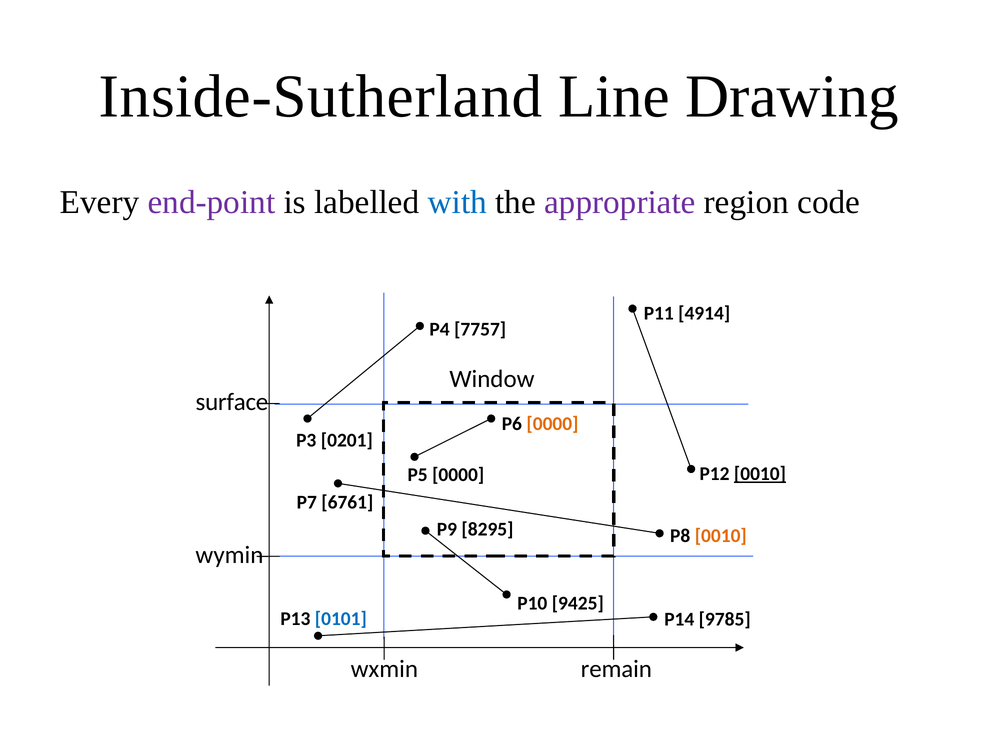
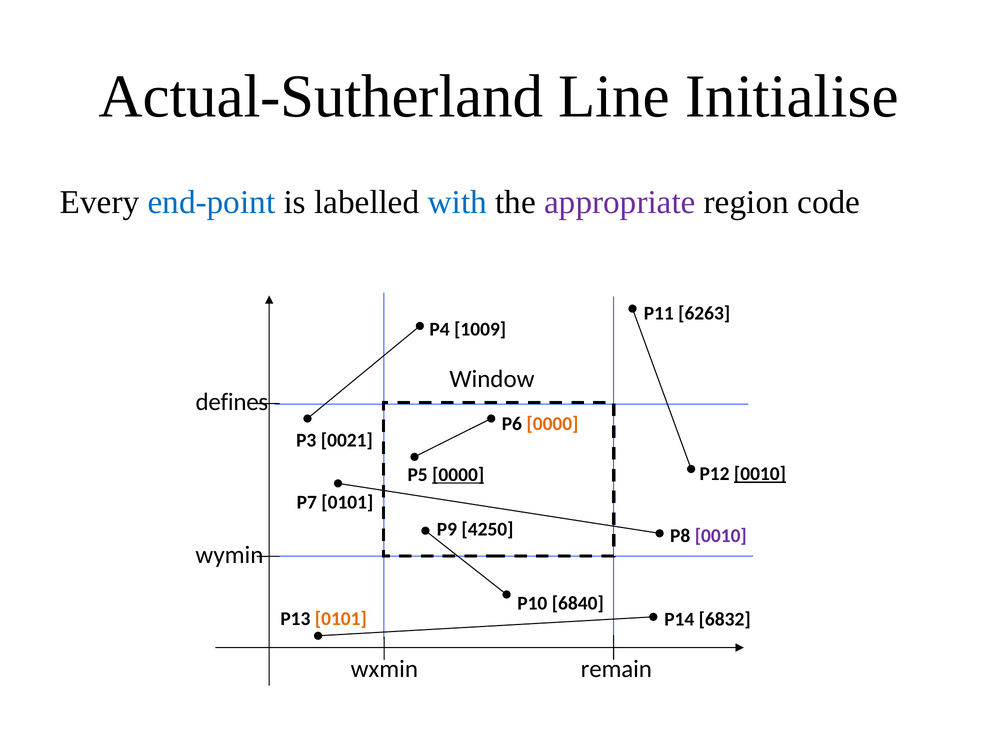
Inside-Sutherland: Inside-Sutherland -> Actual-Sutherland
Drawing: Drawing -> Initialise
end-point colour: purple -> blue
4914: 4914 -> 6263
7757: 7757 -> 1009
surface: surface -> defines
0201: 0201 -> 0021
0000 at (458, 475) underline: none -> present
P7 6761: 6761 -> 0101
8295: 8295 -> 4250
0010 at (721, 536) colour: orange -> purple
9425: 9425 -> 6840
0101 at (341, 619) colour: blue -> orange
9785: 9785 -> 6832
